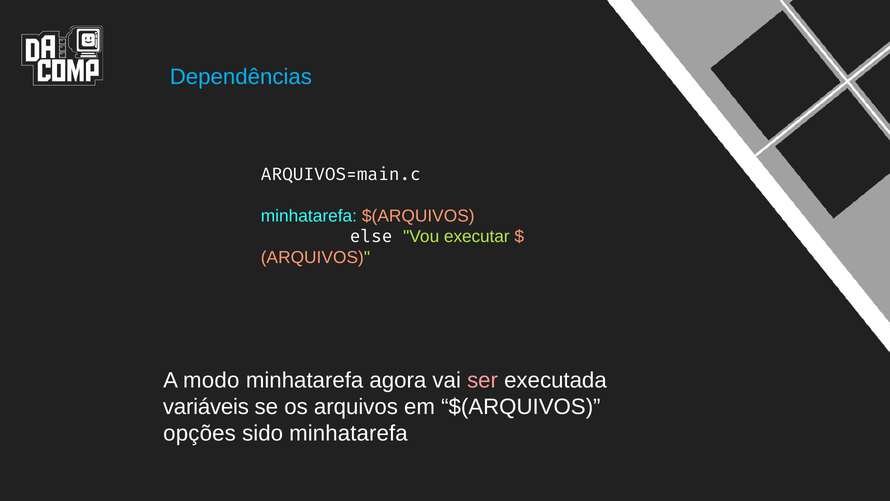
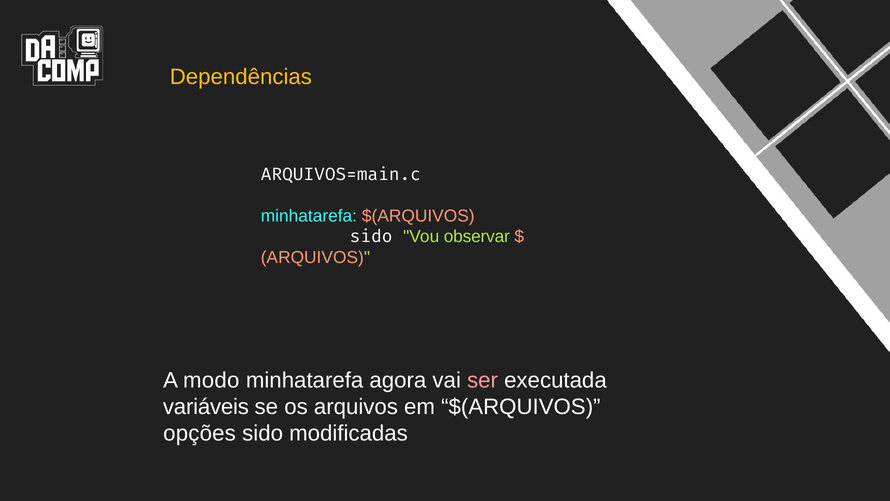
Dependências colour: light blue -> yellow
else at (371, 237): else -> sido
executar: executar -> observar
sido minhatarefa: minhatarefa -> modificadas
